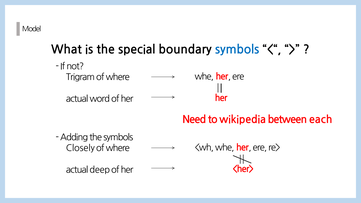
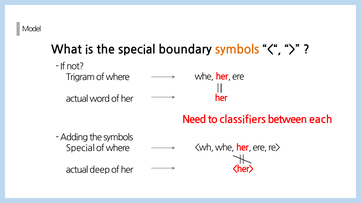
symbols at (237, 50) colour: blue -> orange
wikipedia: wikipedia -> classifiers
Closely at (80, 148): Closely -> Special
